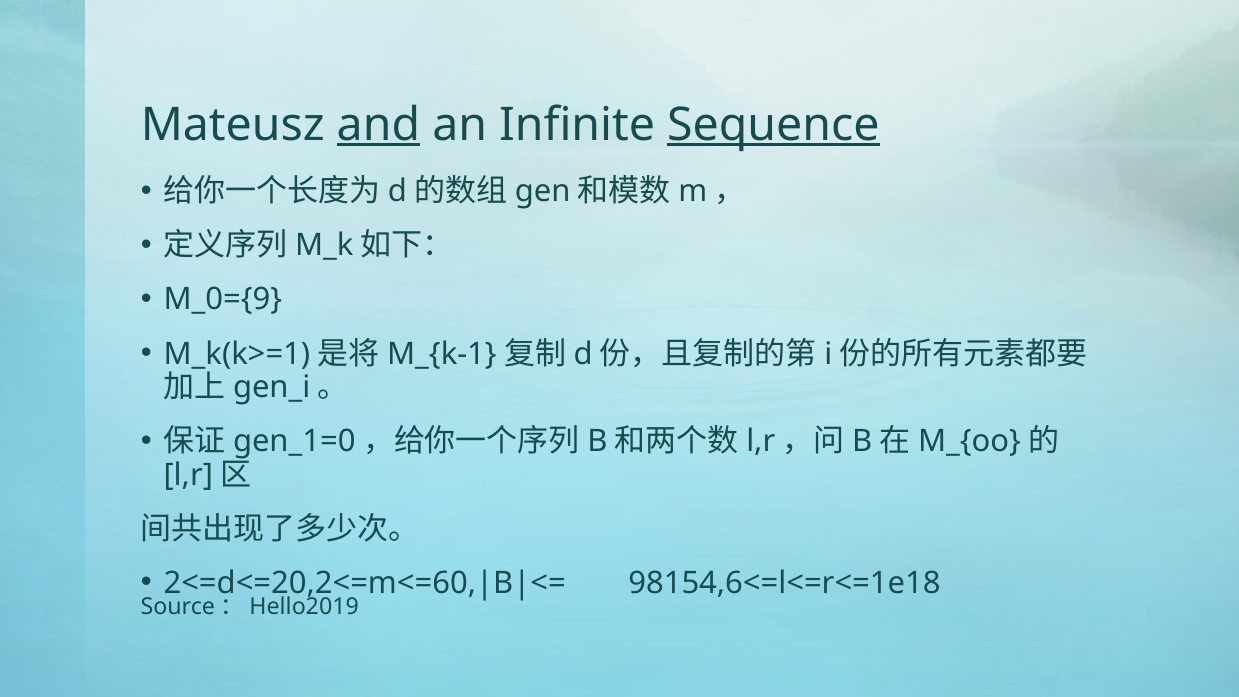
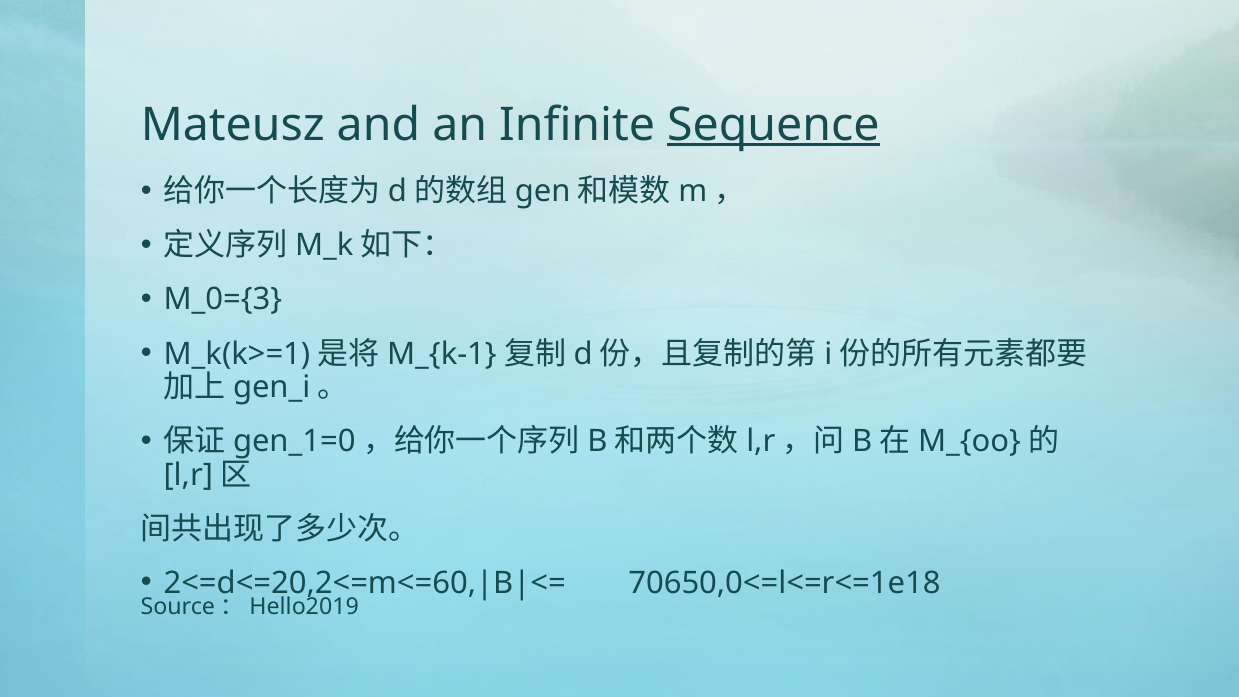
and underline: present -> none
M_0={9: M_0={9 -> M_0={3
98154,6<=l<=r<=1e18: 98154,6<=l<=r<=1e18 -> 70650,0<=l<=r<=1e18
